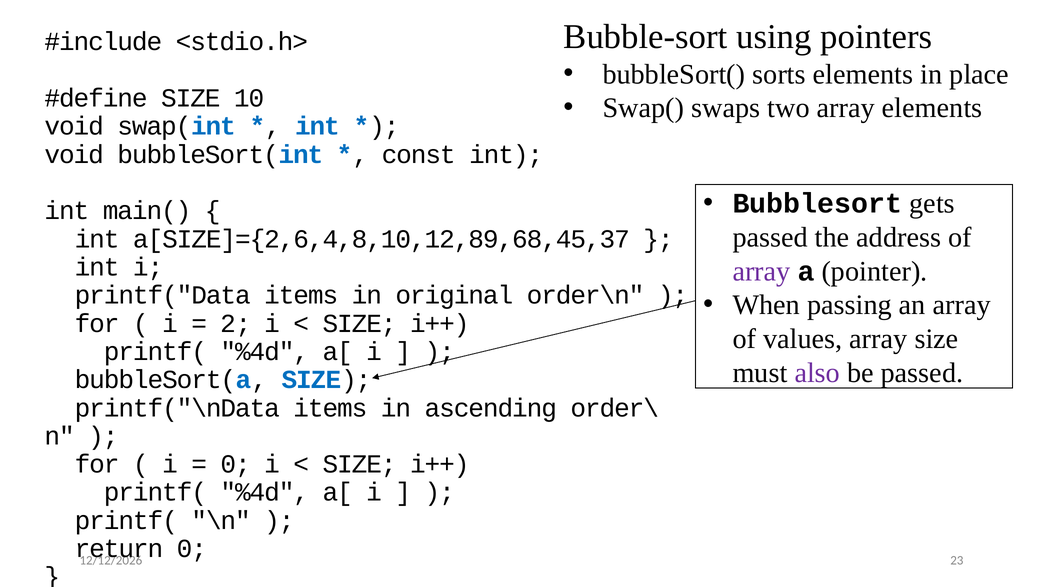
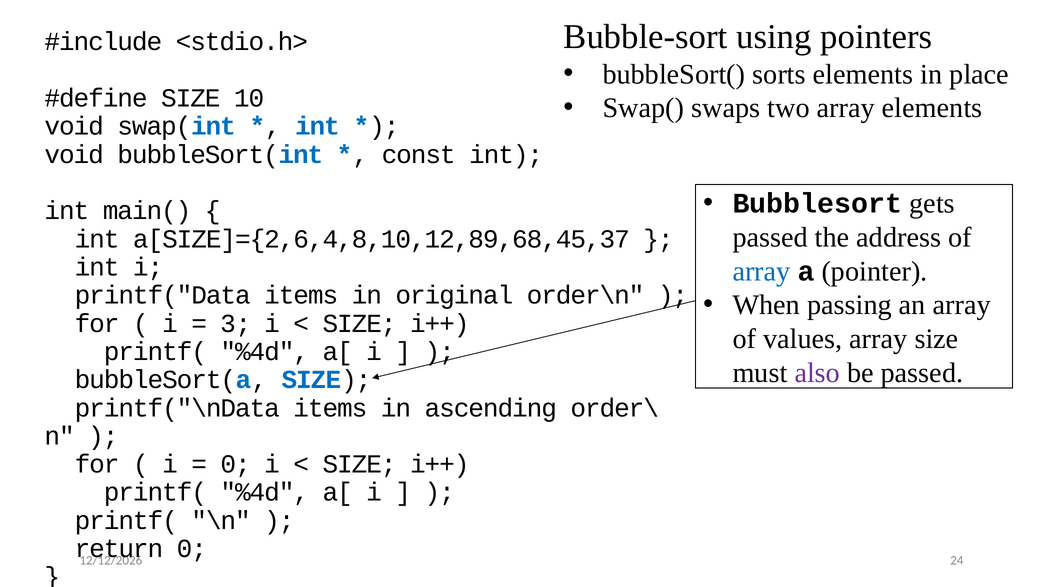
array at (762, 271) colour: purple -> blue
2: 2 -> 3
23: 23 -> 24
